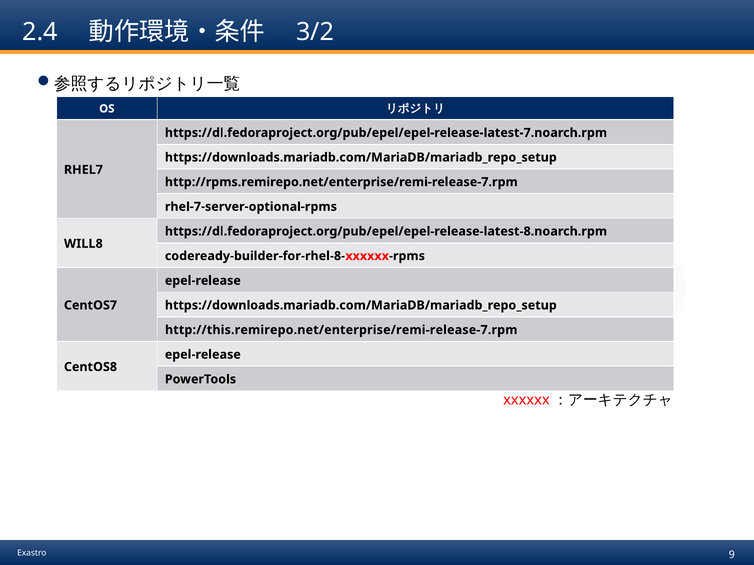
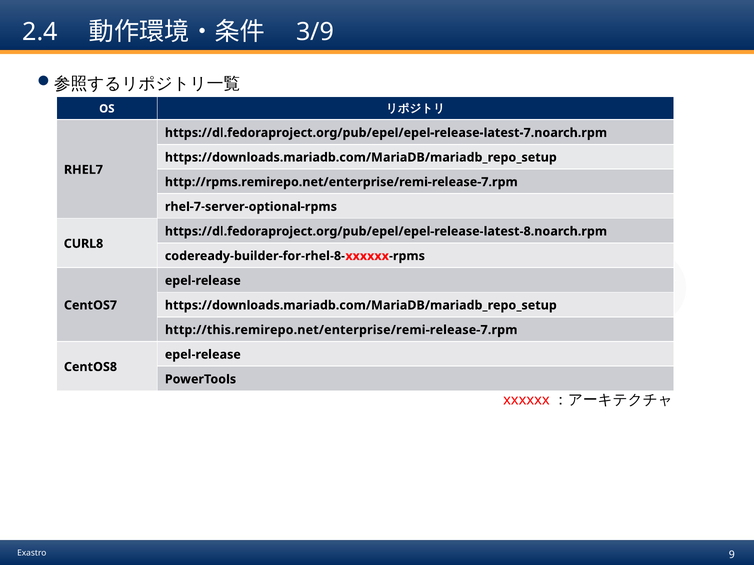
3/2: 3/2 -> 3/9
WILL8: WILL8 -> CURL8
